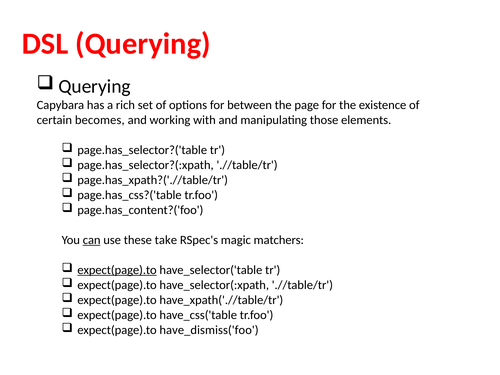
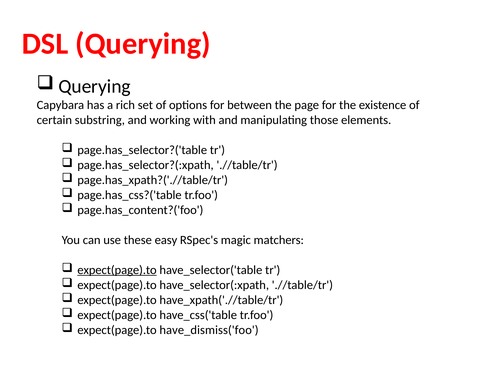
becomes: becomes -> substring
can underline: present -> none
take: take -> easy
